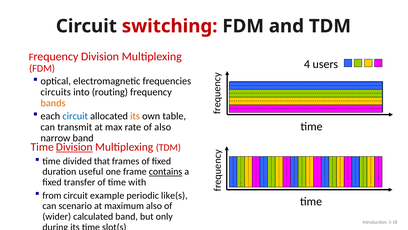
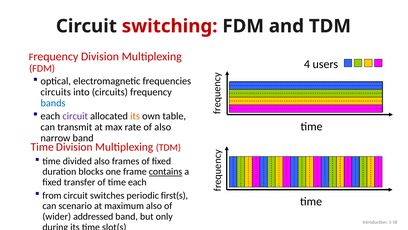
into routing: routing -> circuits
bands colour: orange -> blue
circuit at (75, 116) colour: blue -> purple
Division at (74, 147) underline: present -> none
divided that: that -> also
useful: useful -> blocks
time with: with -> each
example: example -> switches
like(s: like(s -> first(s
calculated: calculated -> addressed
